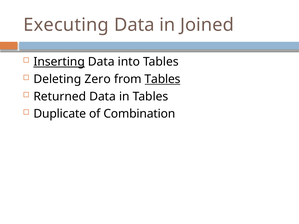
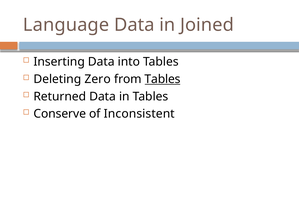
Executing: Executing -> Language
Inserting underline: present -> none
Duplicate: Duplicate -> Conserve
Combination: Combination -> Inconsistent
